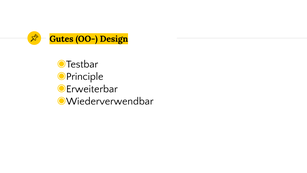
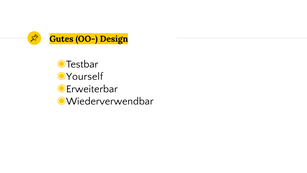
Principle: Principle -> Yourself
